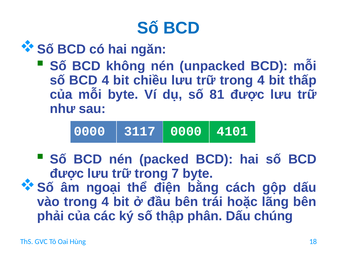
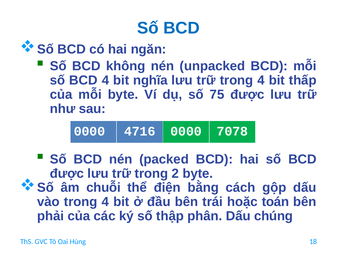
chiều: chiều -> nghĩa
81: 81 -> 75
3117: 3117 -> 4716
4101: 4101 -> 7078
7: 7 -> 2
ngoại: ngoại -> chuỗi
lãng: lãng -> toán
